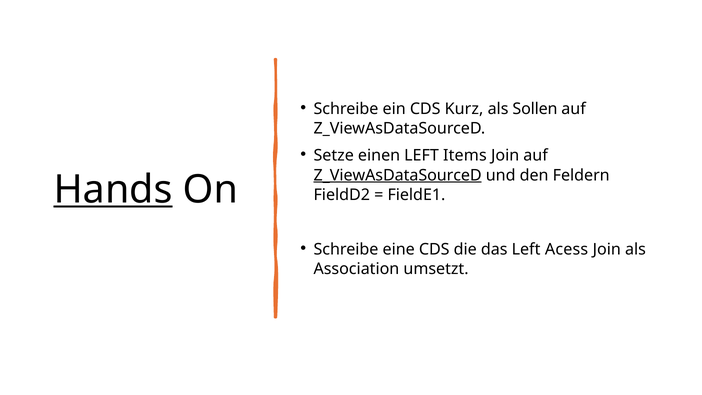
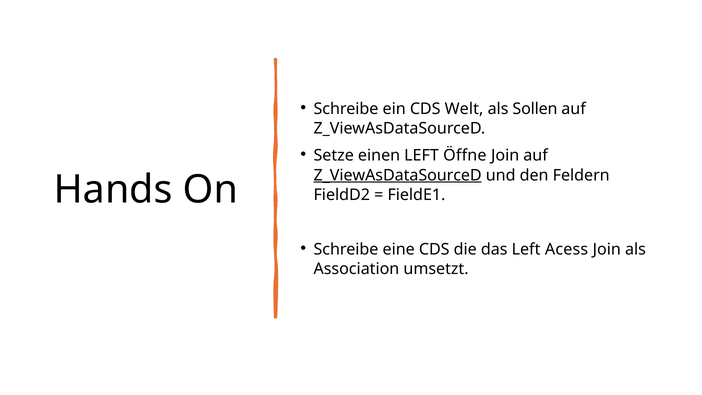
Kurz: Kurz -> Welt
Items: Items -> Öffne
Hands underline: present -> none
